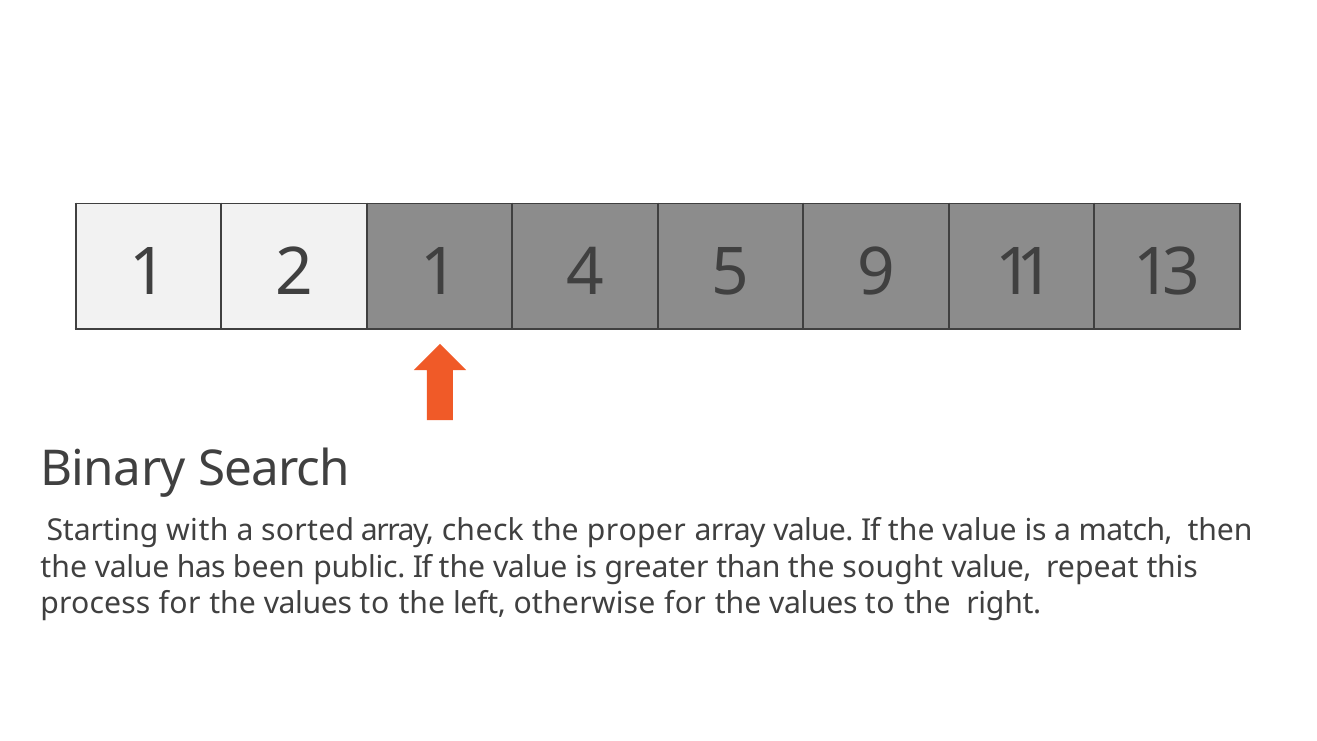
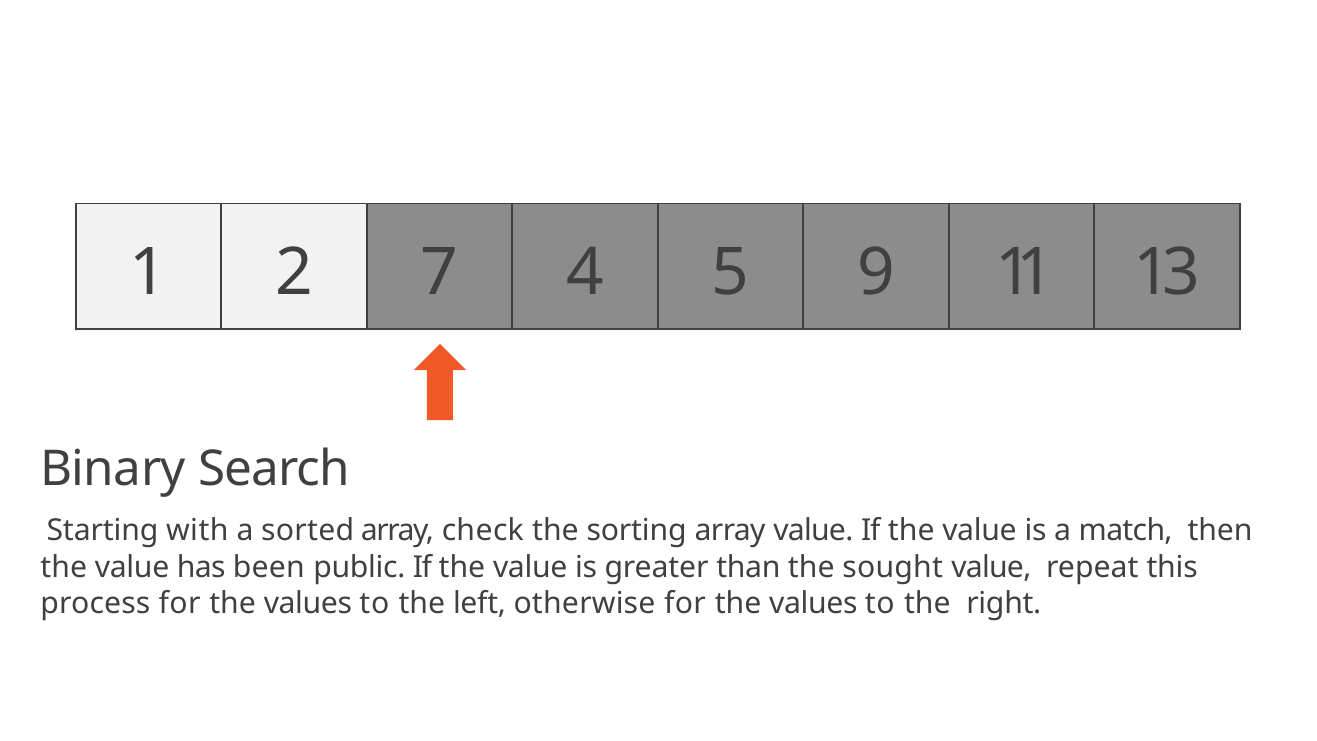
2 1: 1 -> 7
proper: proper -> sorting
